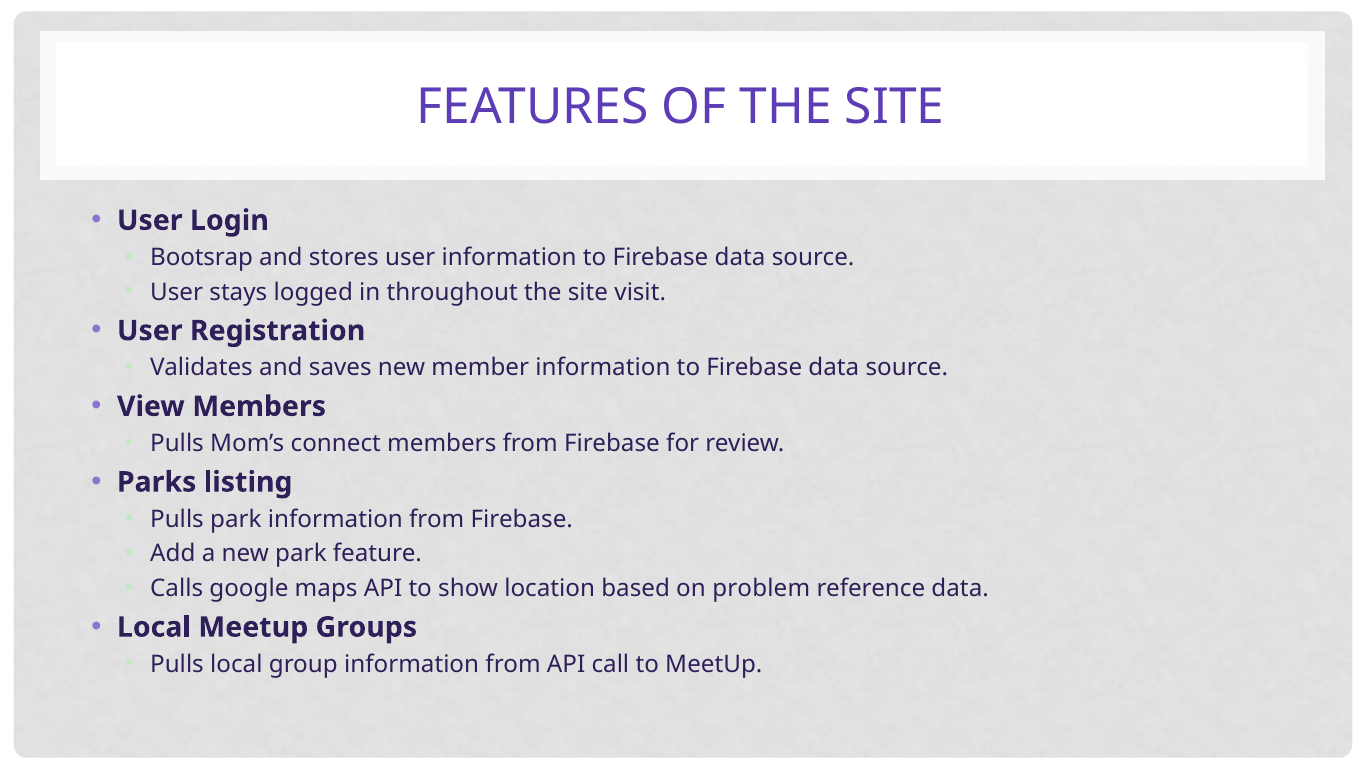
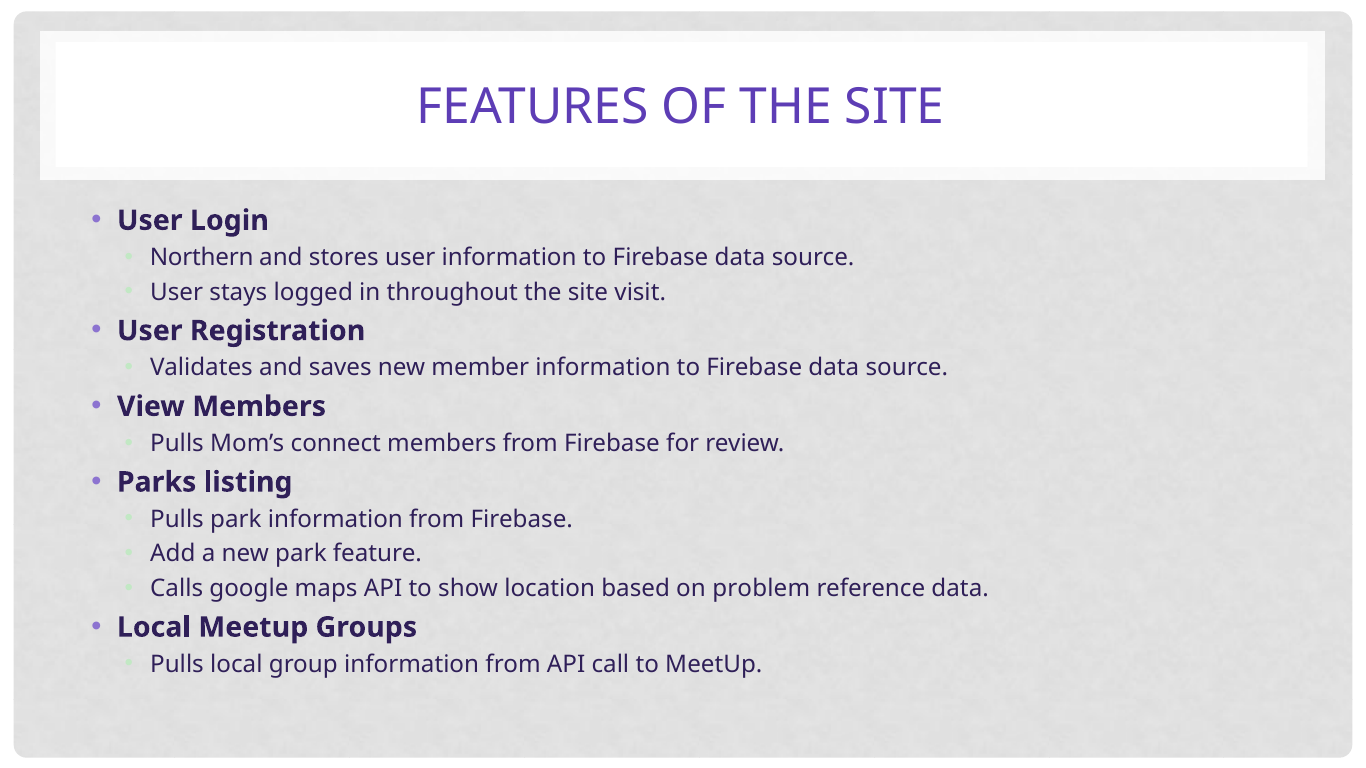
Bootsrap: Bootsrap -> Northern
